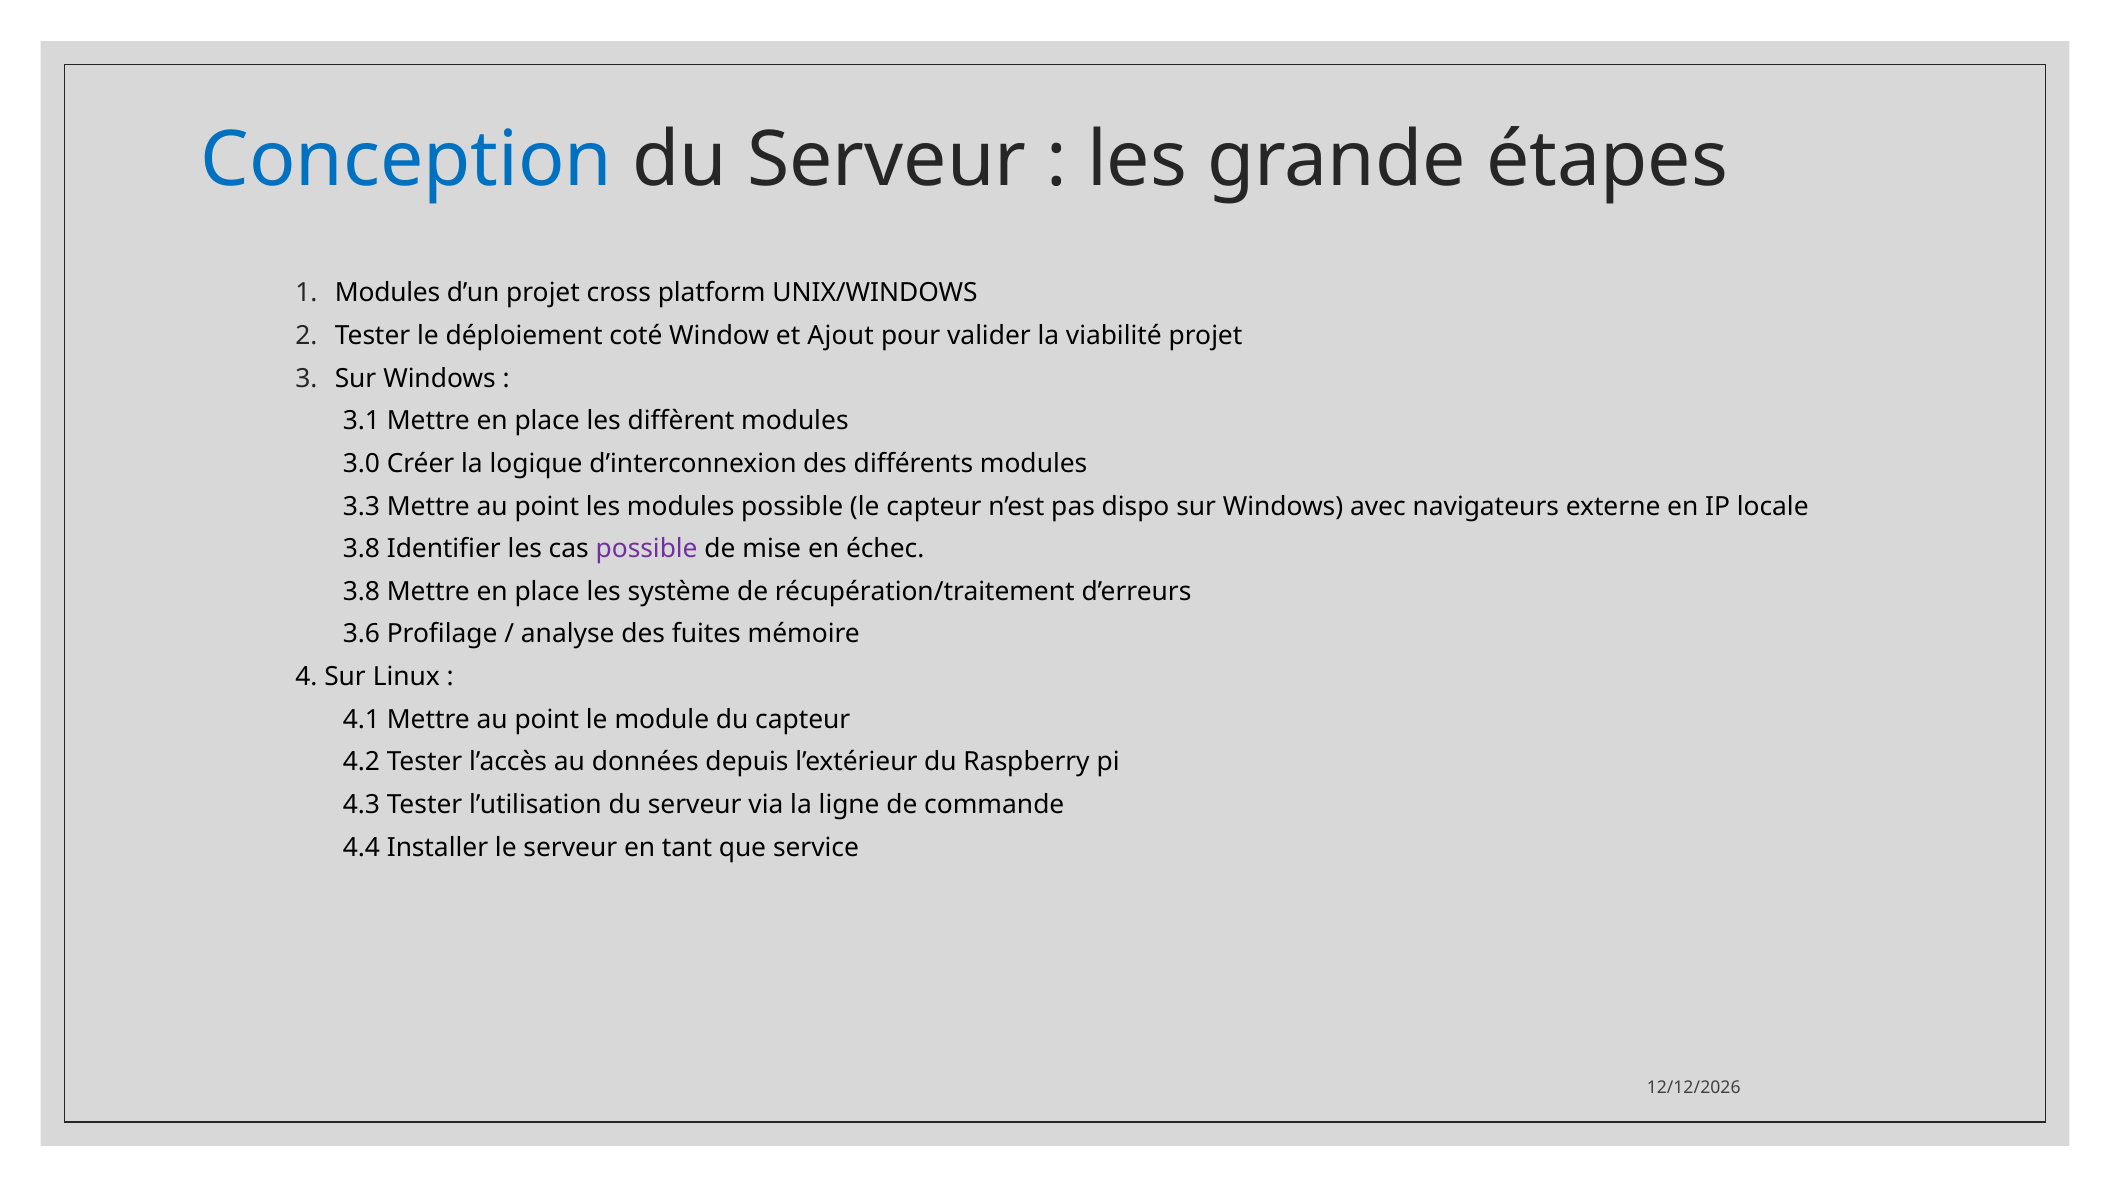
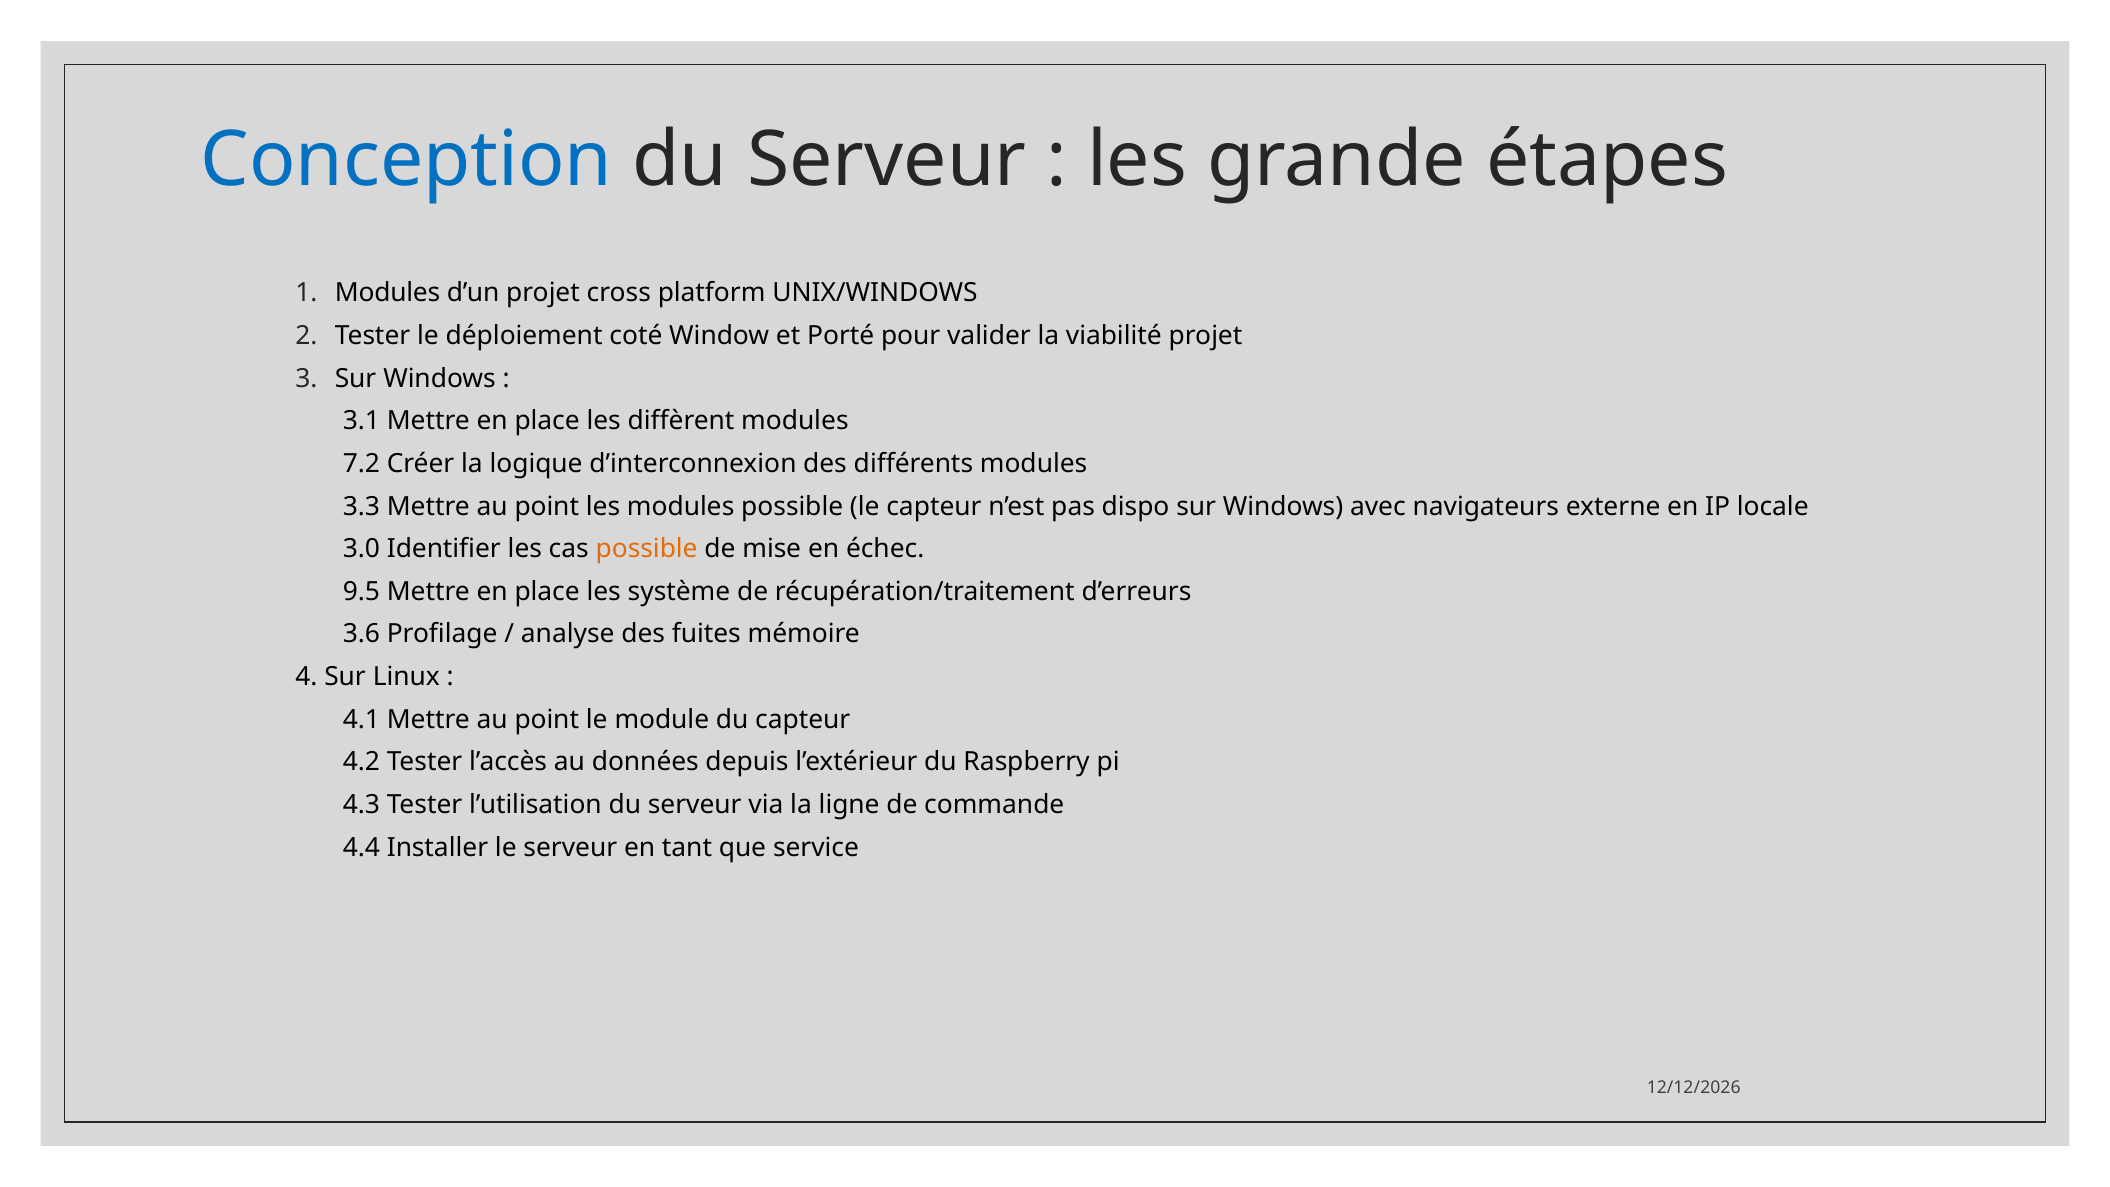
Ajout: Ajout -> Porté
3.0: 3.0 -> 7.2
3.8 at (361, 549): 3.8 -> 3.0
possible at (647, 549) colour: purple -> orange
3.8 at (361, 592): 3.8 -> 9.5
